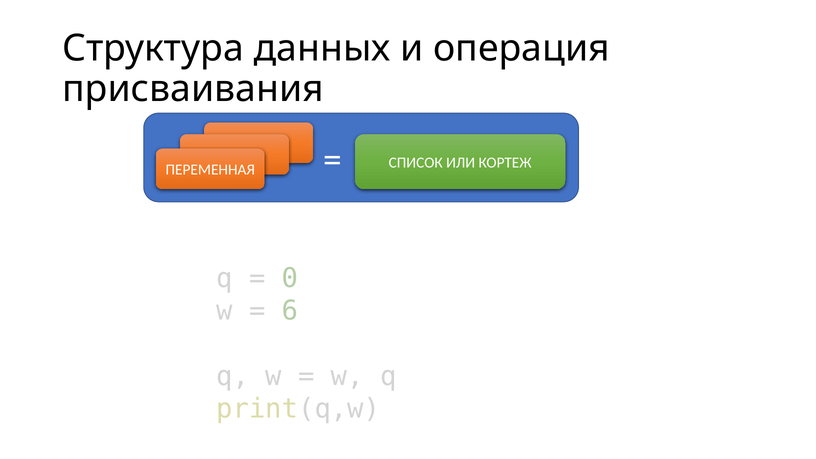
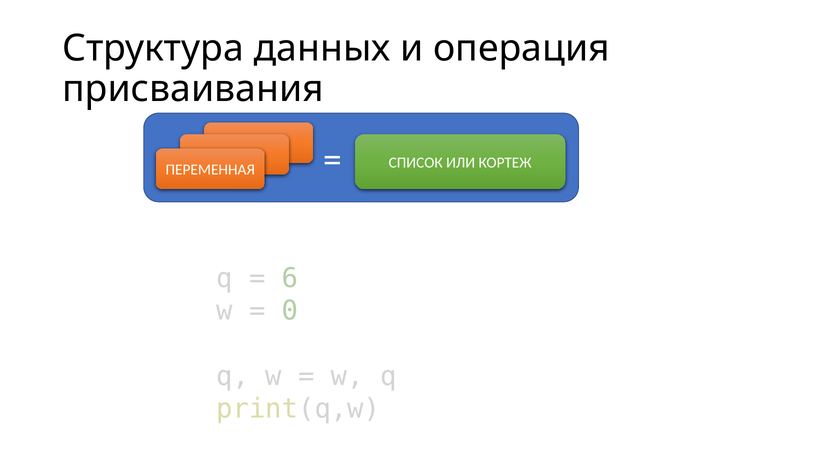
0: 0 -> 6
6: 6 -> 0
